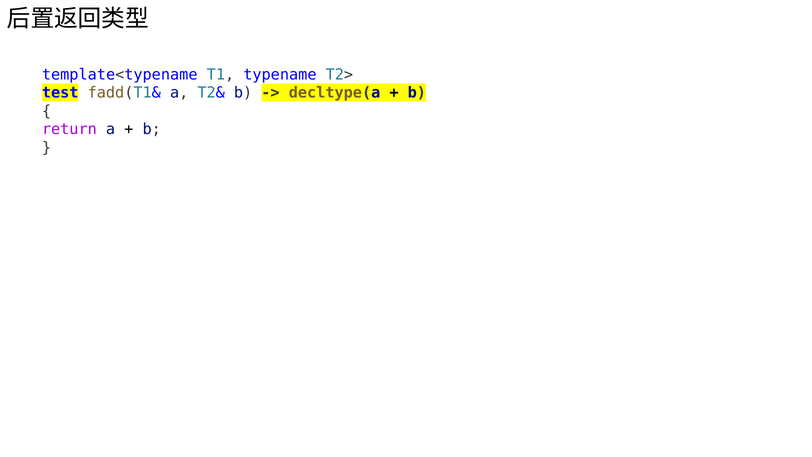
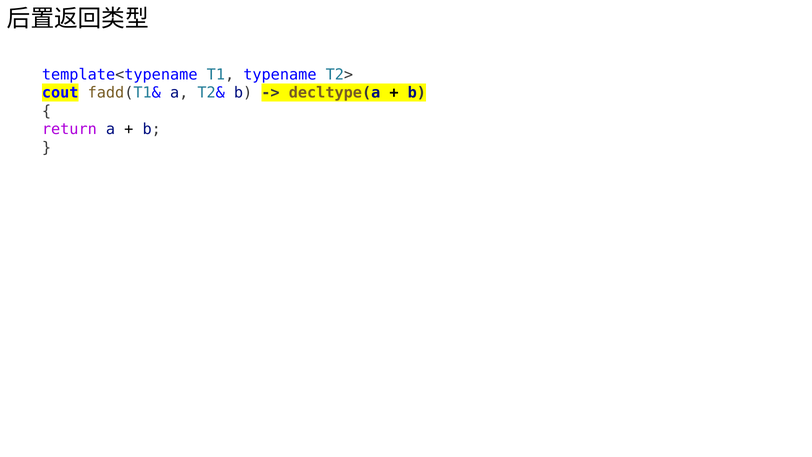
test: test -> cout
